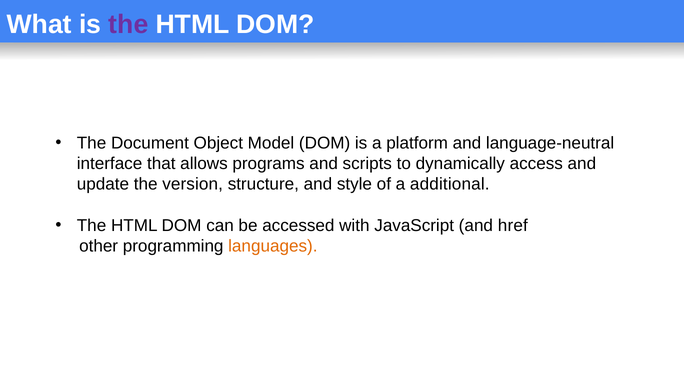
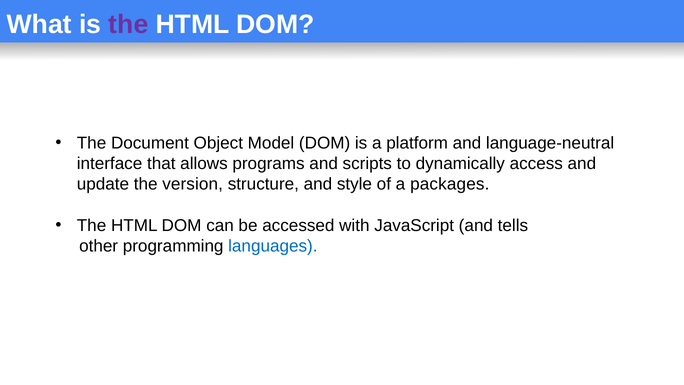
additional: additional -> packages
href: href -> tells
languages colour: orange -> blue
